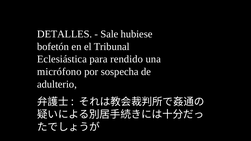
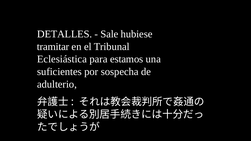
bofetón: bofetón -> tramitar
rendido: rendido -> estamos
micrófono: micrófono -> suficientes
